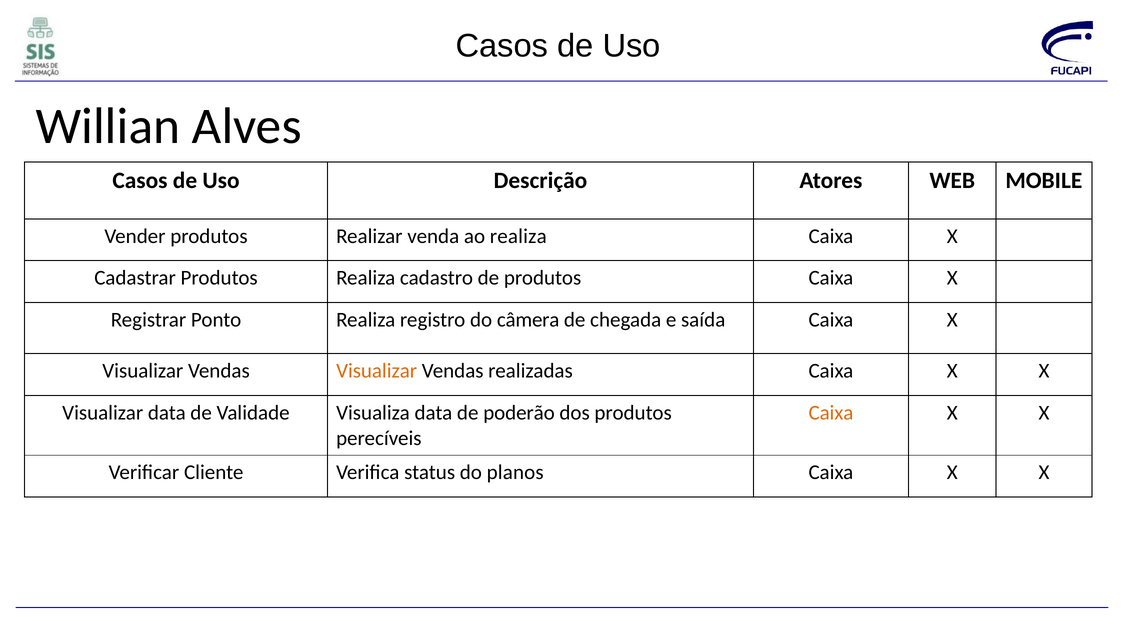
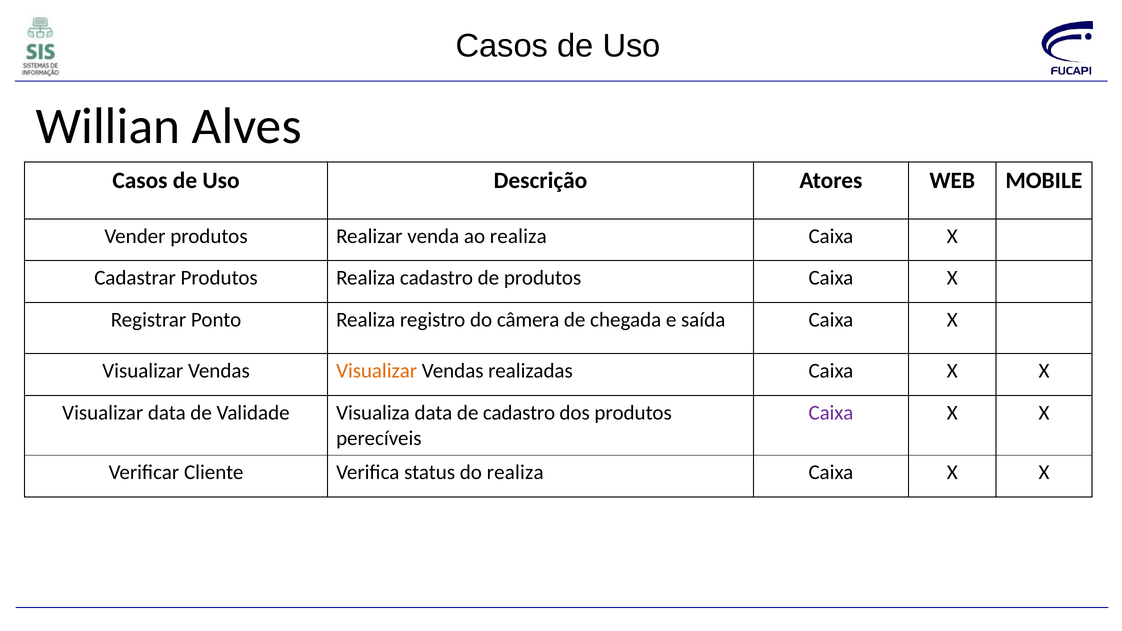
de poderão: poderão -> cadastro
Caixa at (831, 413) colour: orange -> purple
do planos: planos -> realiza
